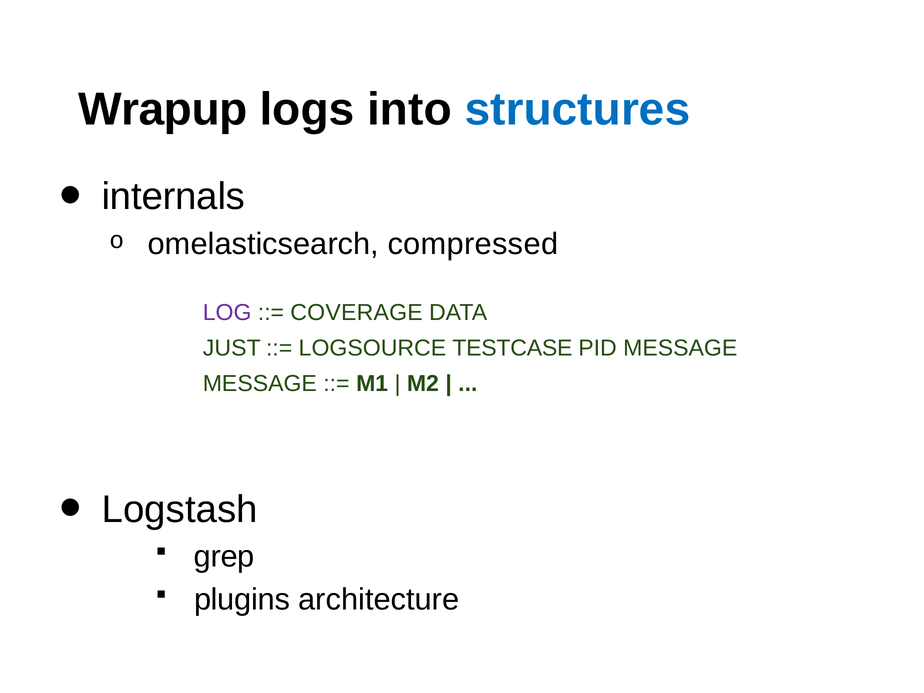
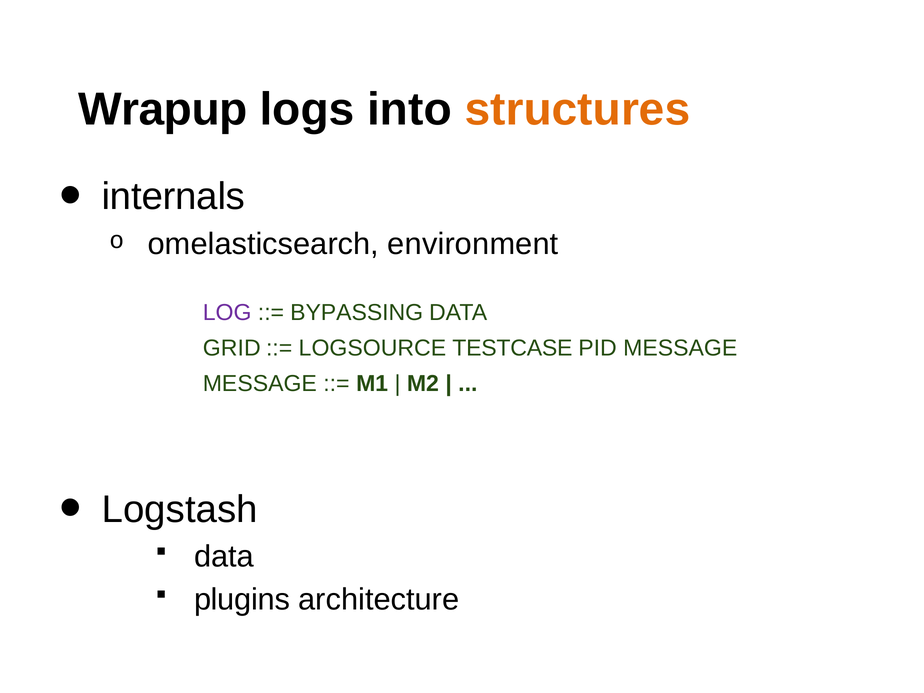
structures colour: blue -> orange
compressed: compressed -> environment
COVERAGE: COVERAGE -> BYPASSING
JUST: JUST -> GRID
grep at (224, 557): grep -> data
